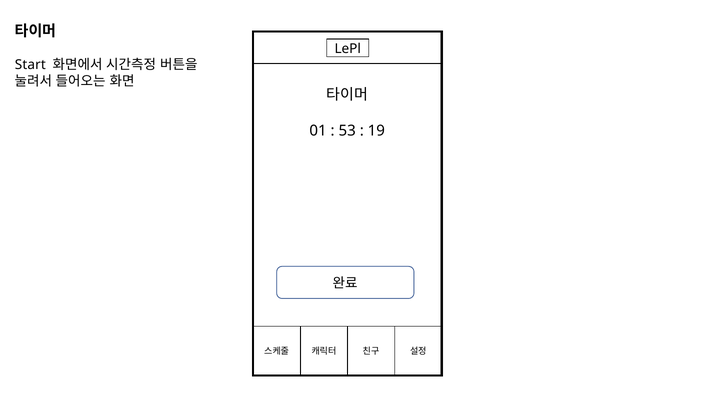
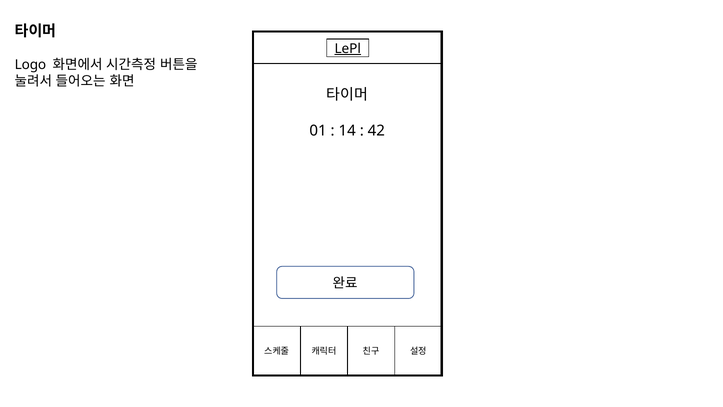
LePl underline: none -> present
Start: Start -> Logo
53: 53 -> 14
19: 19 -> 42
